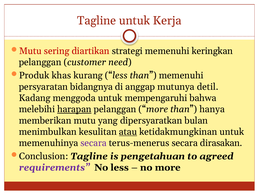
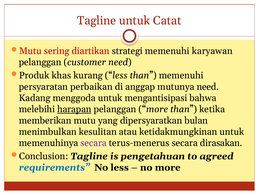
Kerja: Kerja -> Catat
keringkan: keringkan -> karyawan
bidangnya: bidangnya -> perbaikan
mutunya detil: detil -> need
mempengaruhi: mempengaruhi -> mengantisipasi
hanya: hanya -> ketika
atau underline: present -> none
requirements colour: purple -> blue
